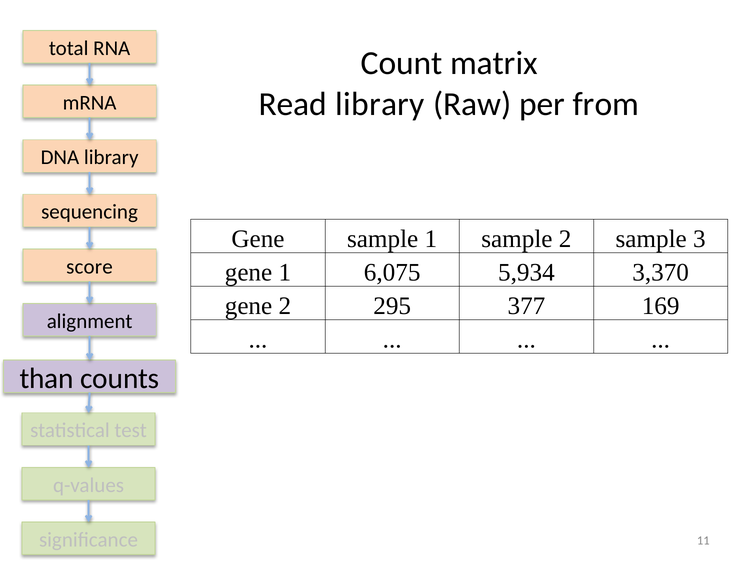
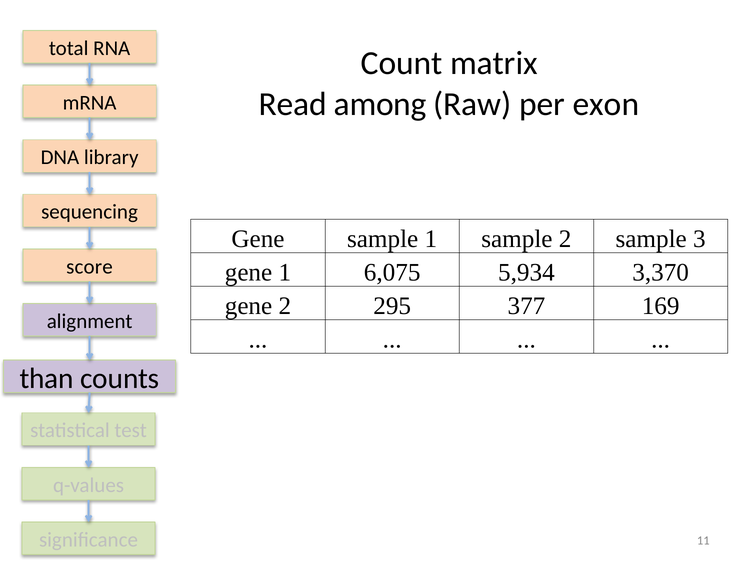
Read library: library -> among
from: from -> exon
